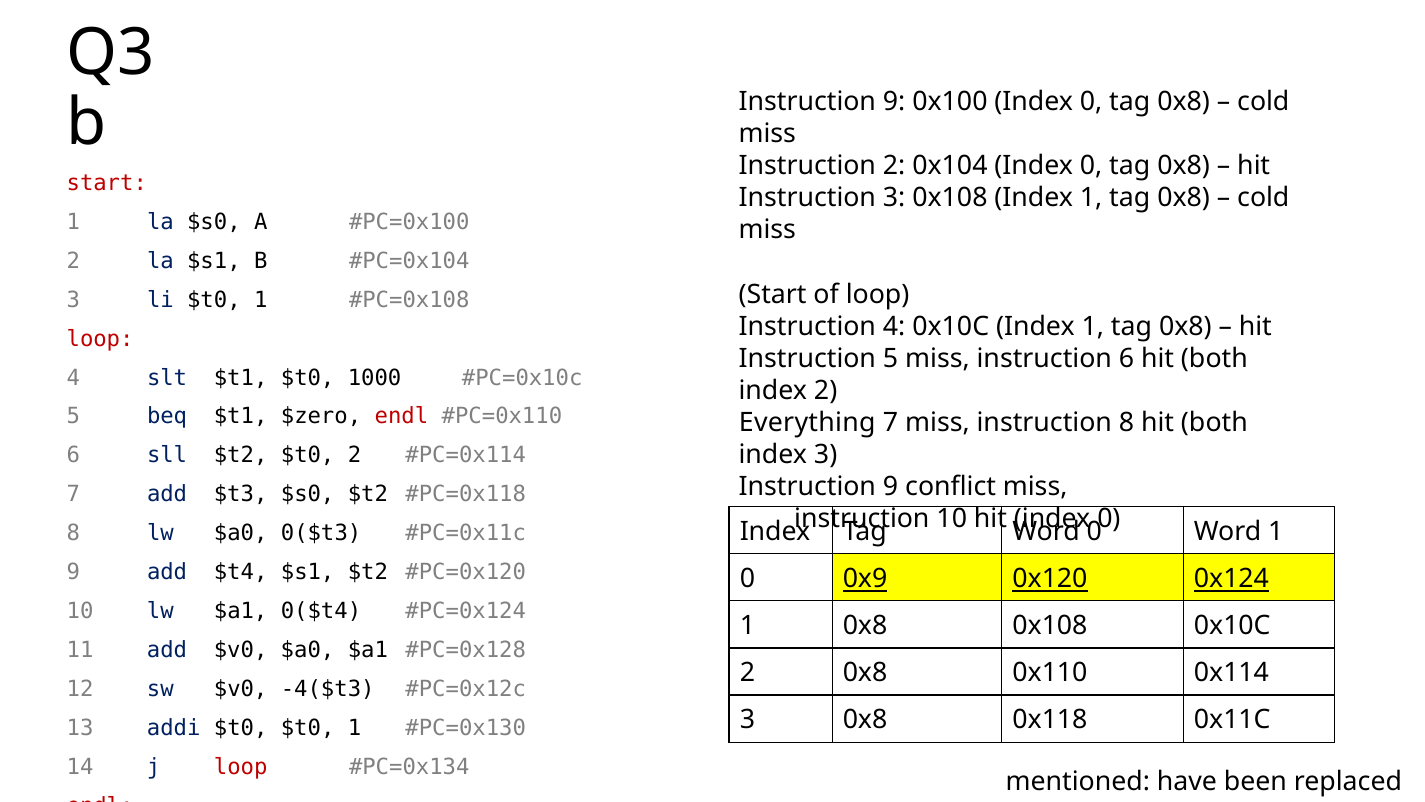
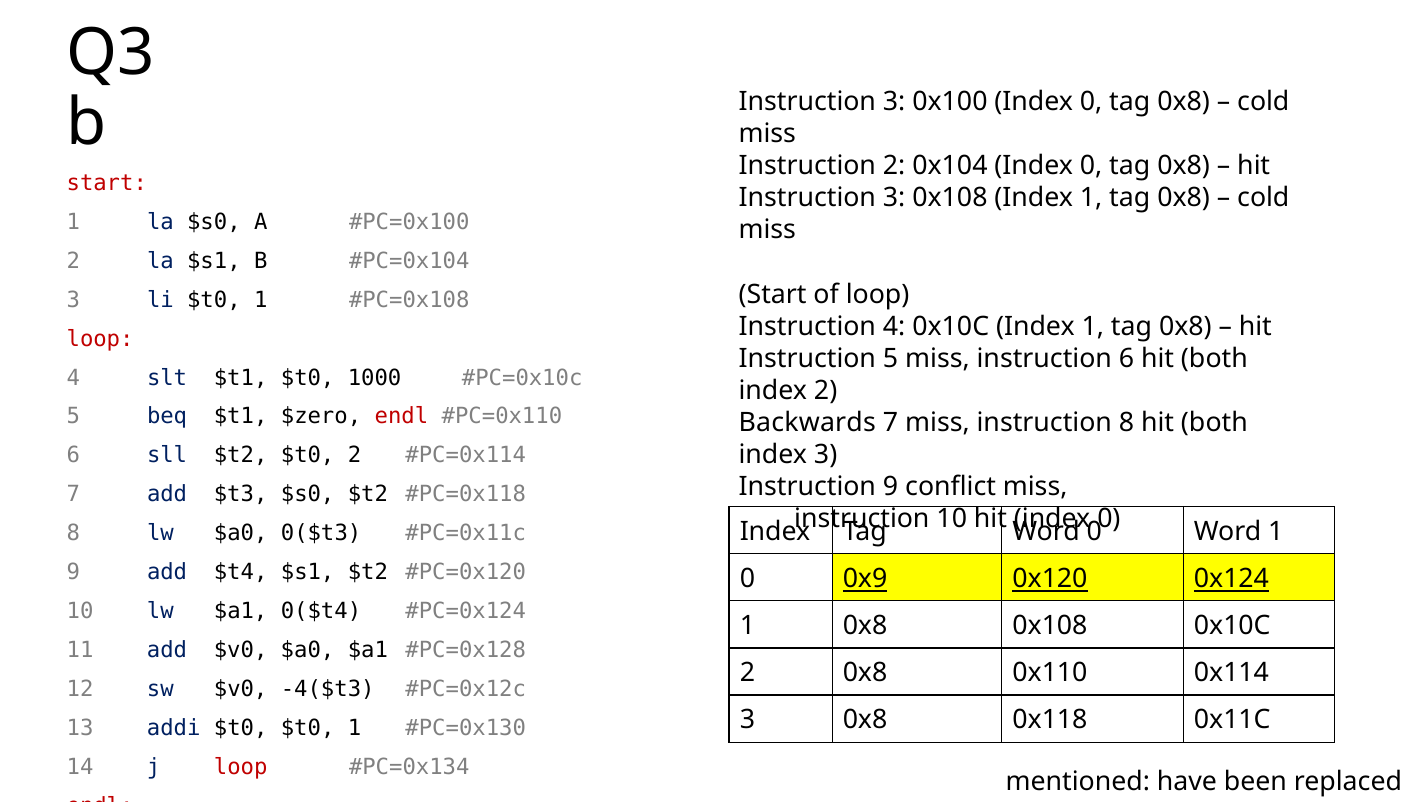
9 at (894, 102): 9 -> 3
Everything: Everything -> Backwards
